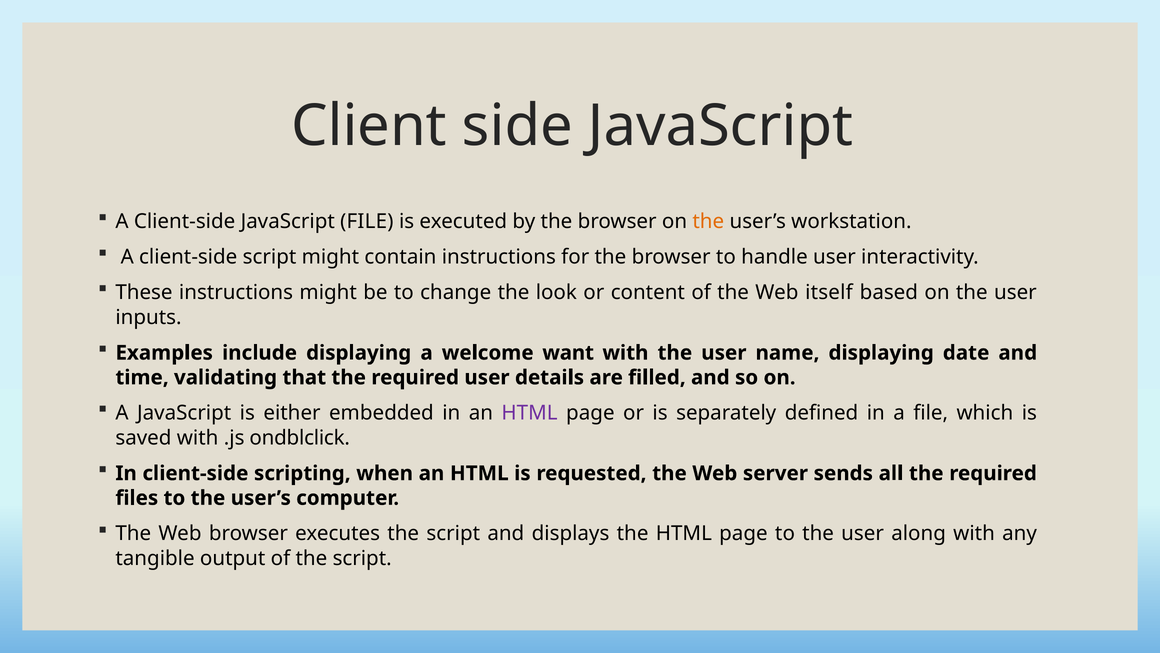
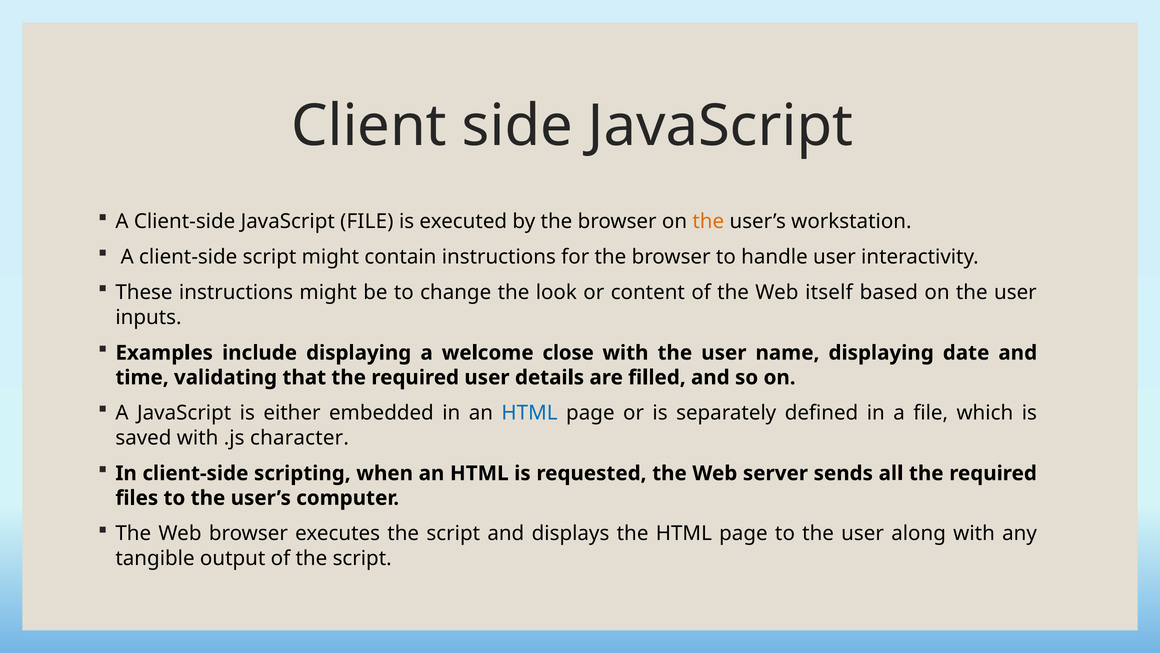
want: want -> close
HTML at (530, 413) colour: purple -> blue
ondblclick: ondblclick -> character
